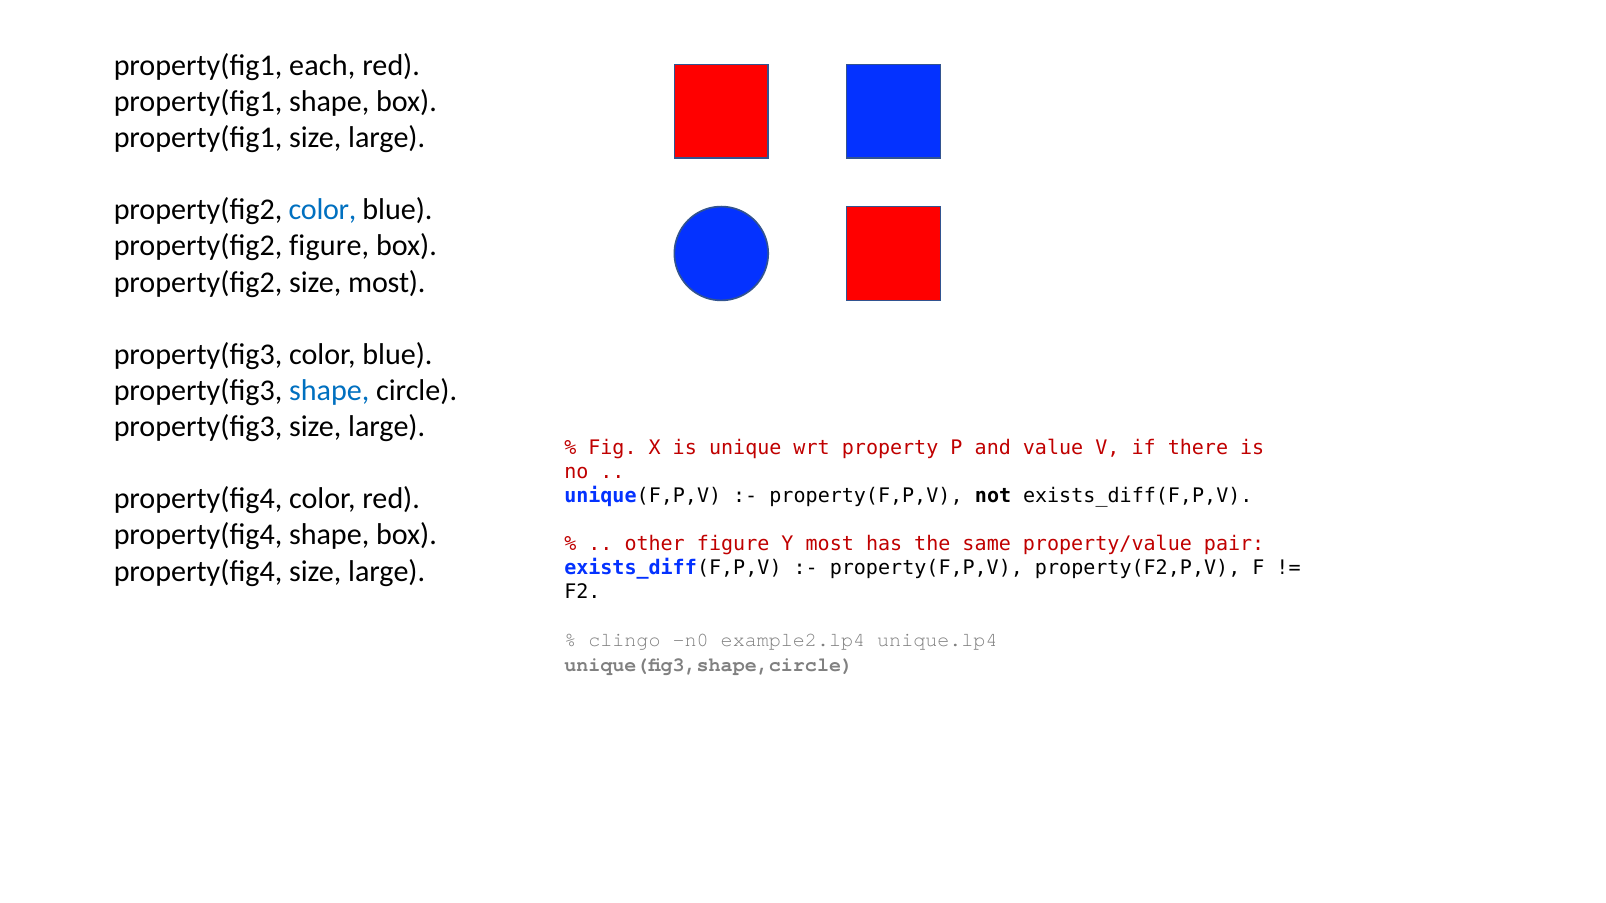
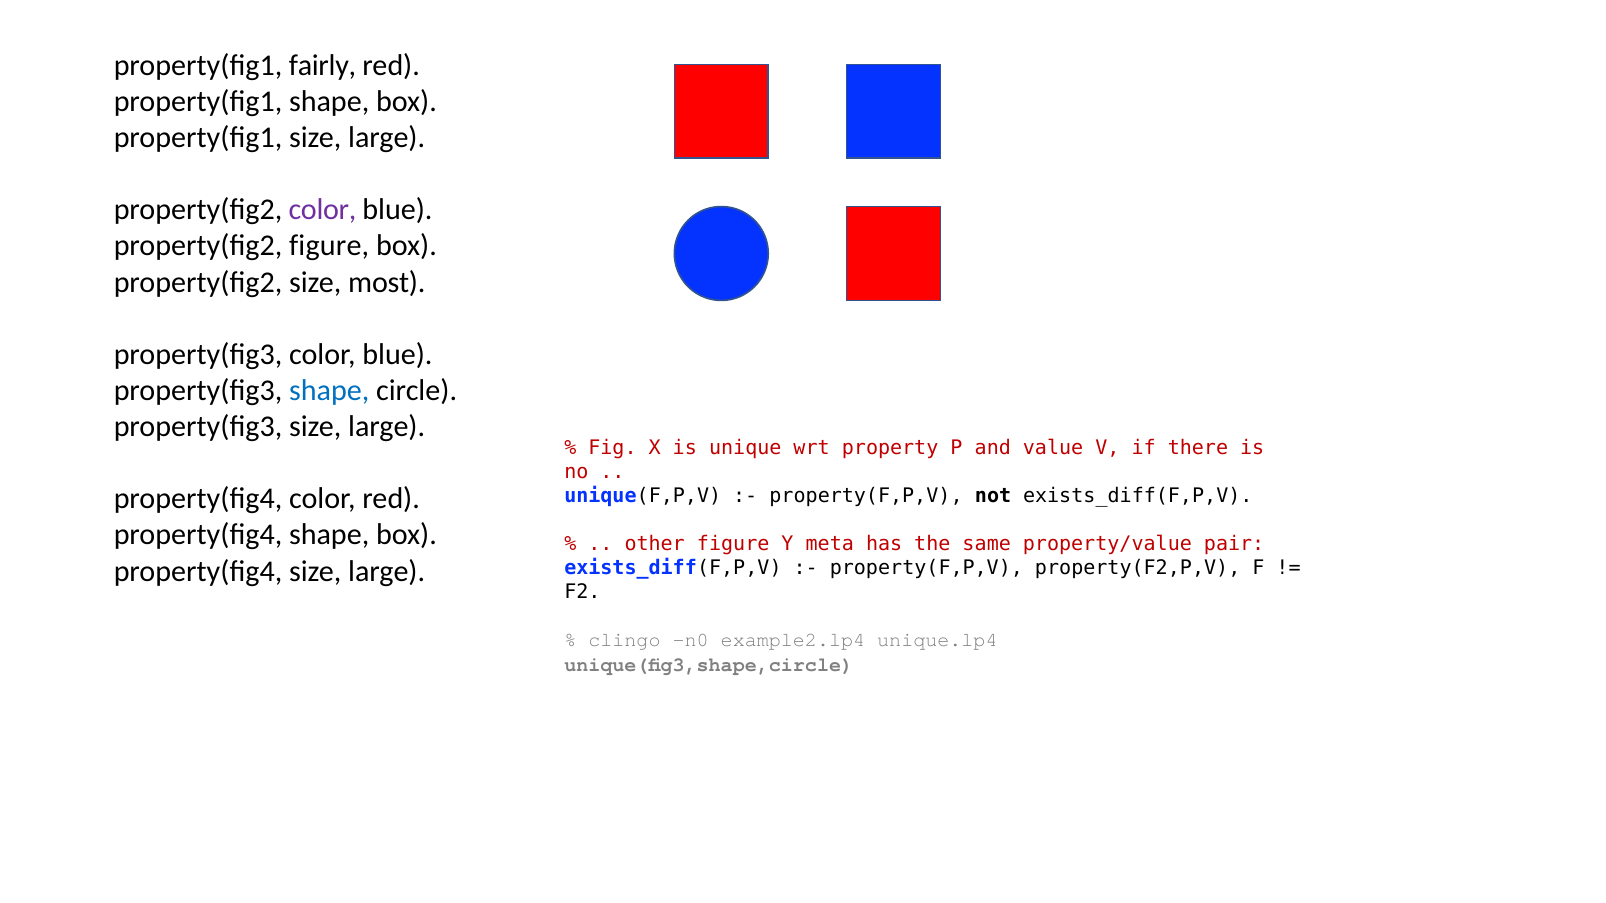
each: each -> fairly
color at (322, 210) colour: blue -> purple
Y most: most -> meta
